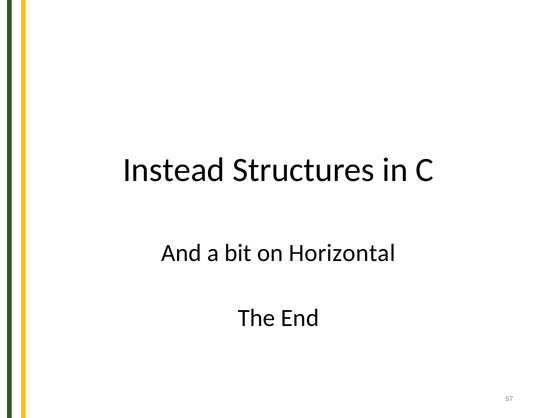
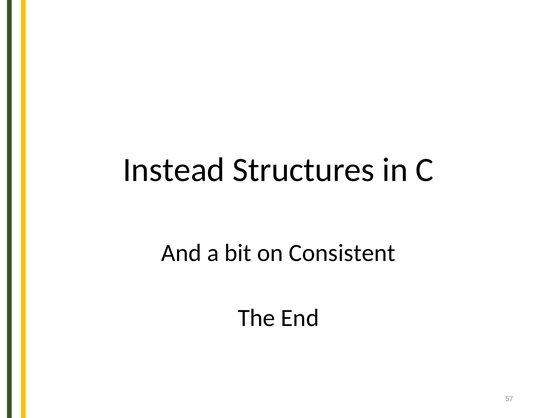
Horizontal: Horizontal -> Consistent
